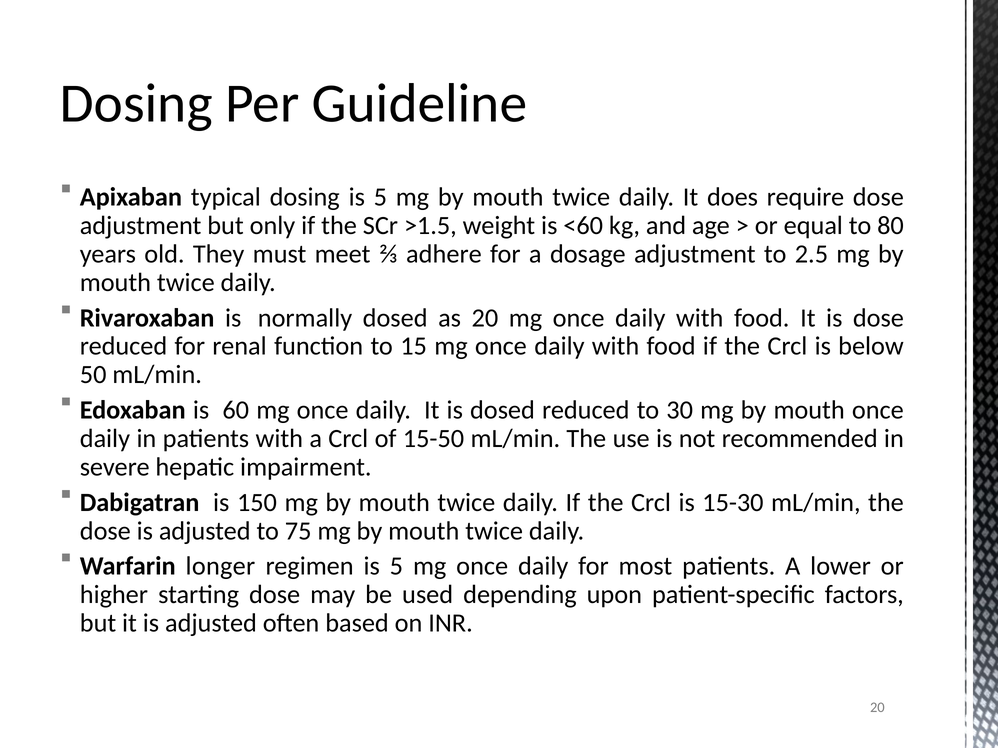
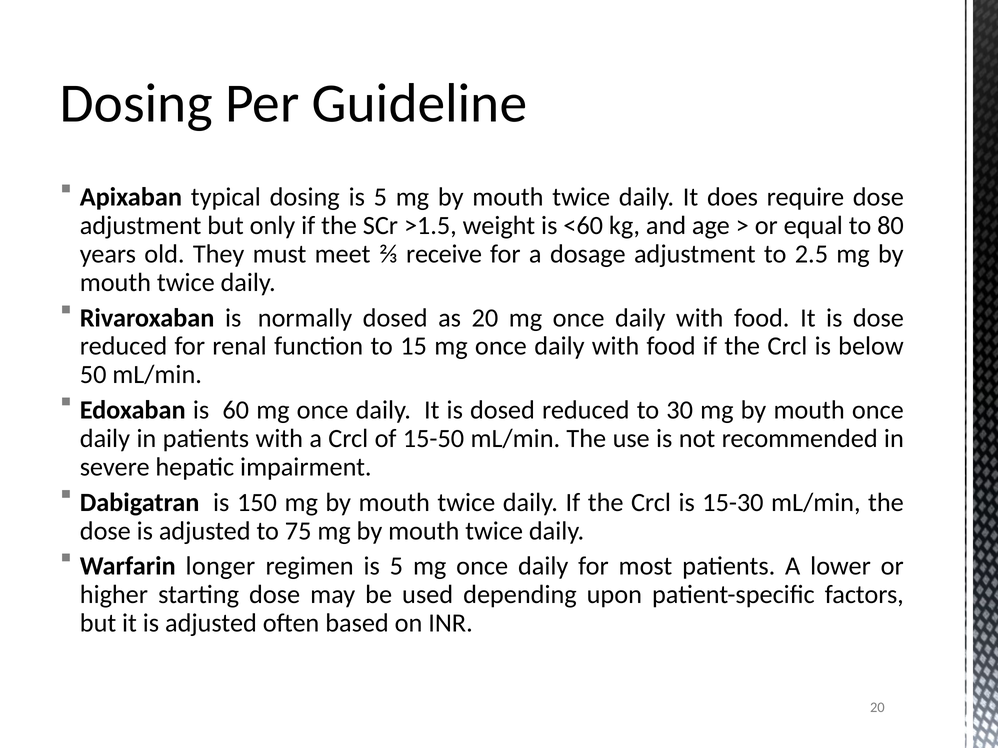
adhere: adhere -> receive
